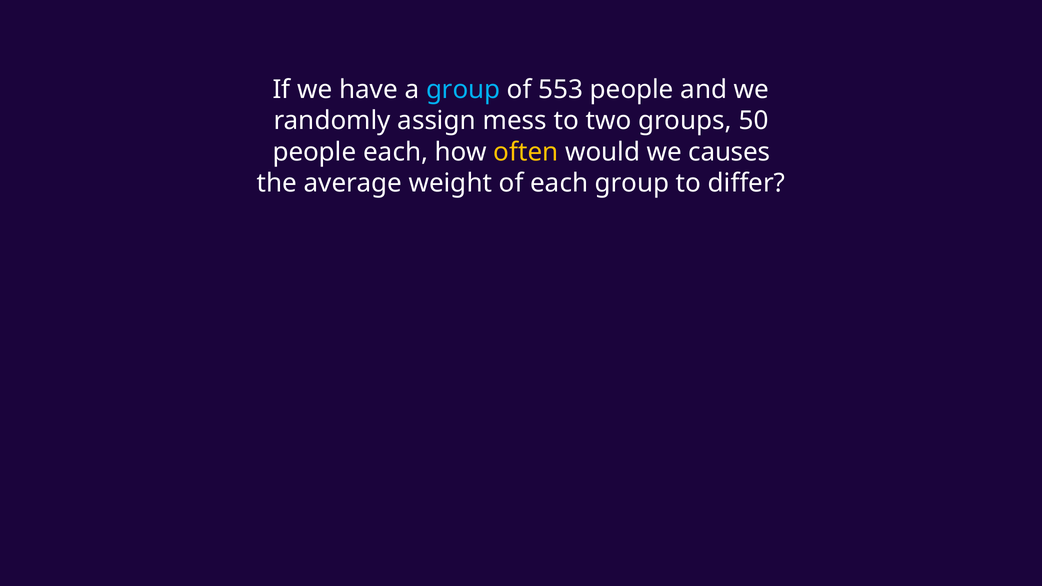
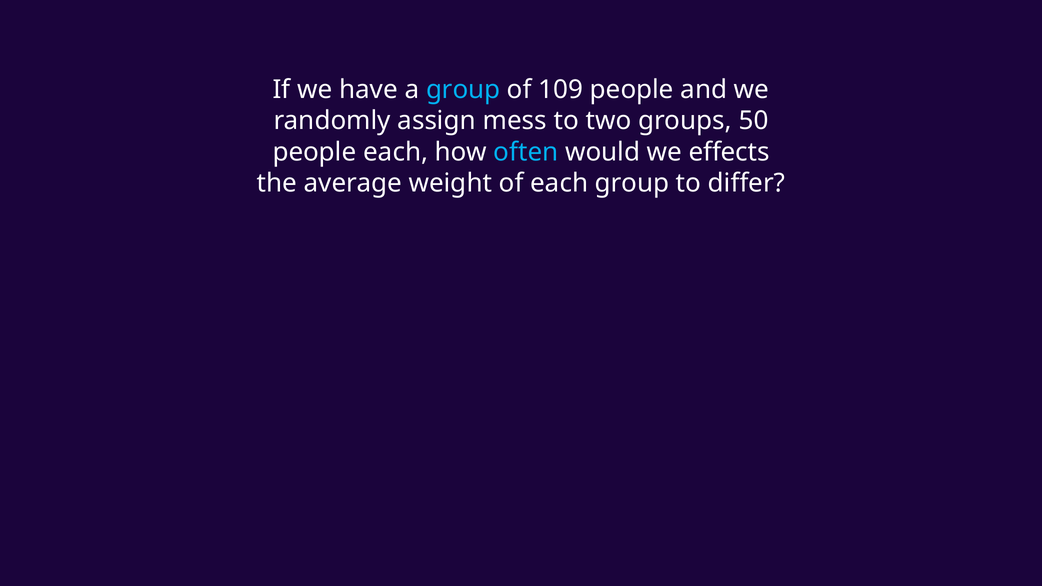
553: 553 -> 109
often colour: yellow -> light blue
causes: causes -> effects
